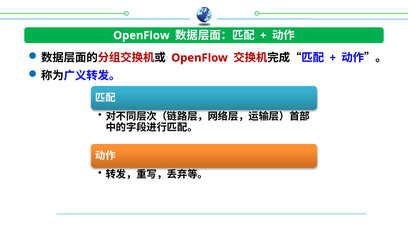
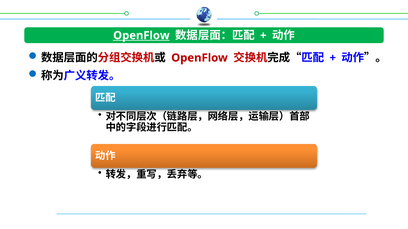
OpenFlow at (141, 36) underline: none -> present
